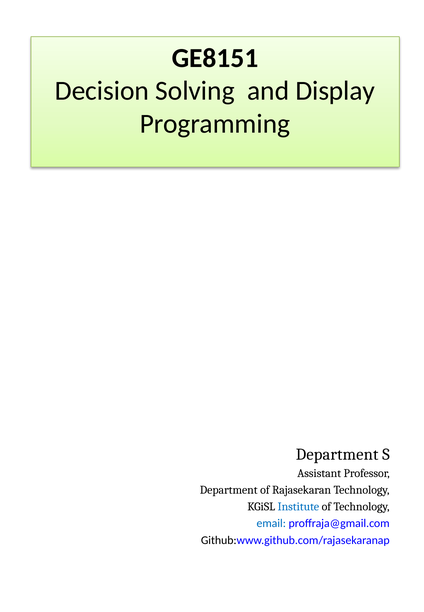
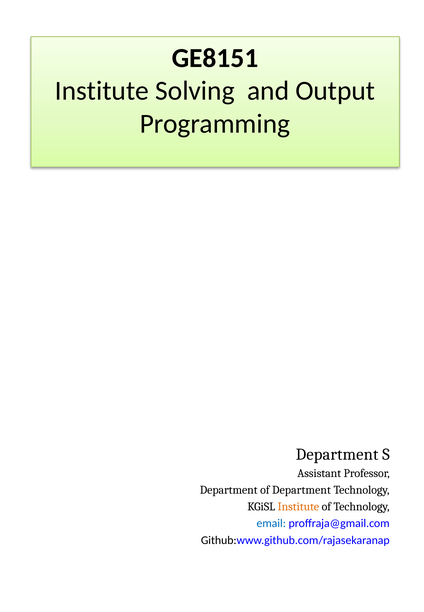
Decision at (102, 91): Decision -> Institute
Display: Display -> Output
of Rajasekaran: Rajasekaran -> Department
Institute at (298, 507) colour: blue -> orange
